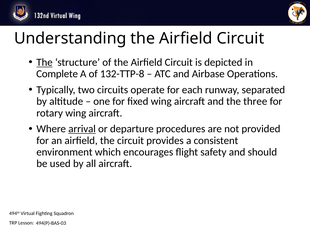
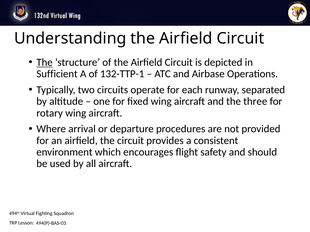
Complete: Complete -> Sufficient
132-TTP-8: 132-TTP-8 -> 132-TTP-1
arrival underline: present -> none
